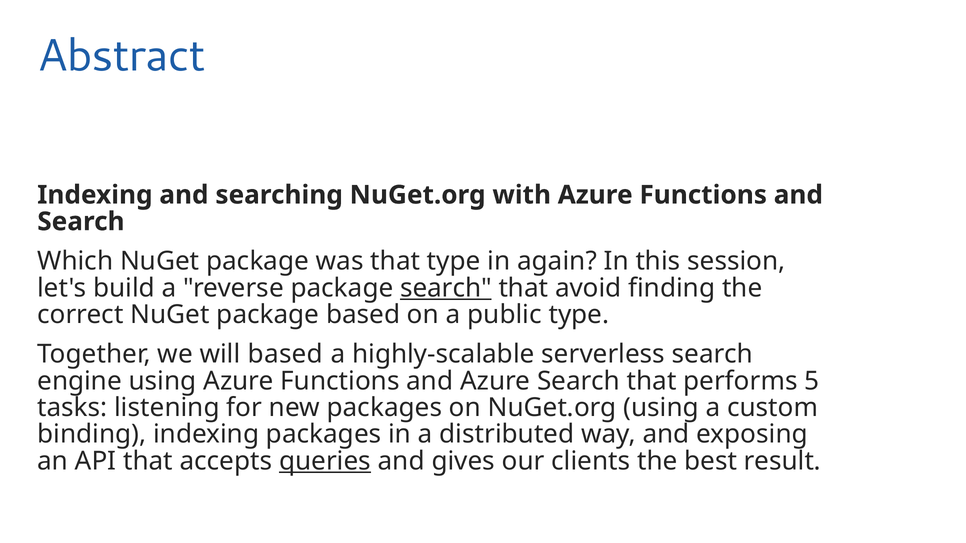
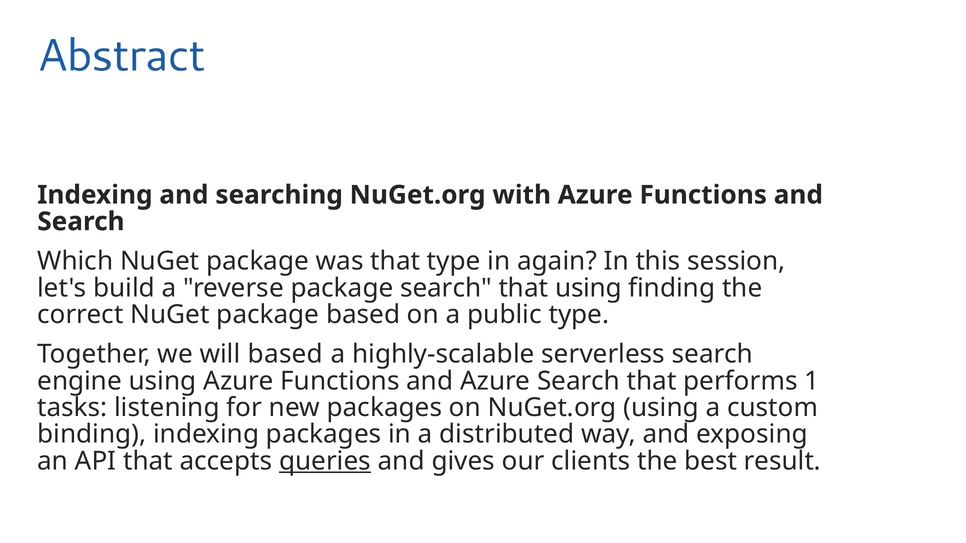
search at (446, 288) underline: present -> none
that avoid: avoid -> using
5: 5 -> 1
